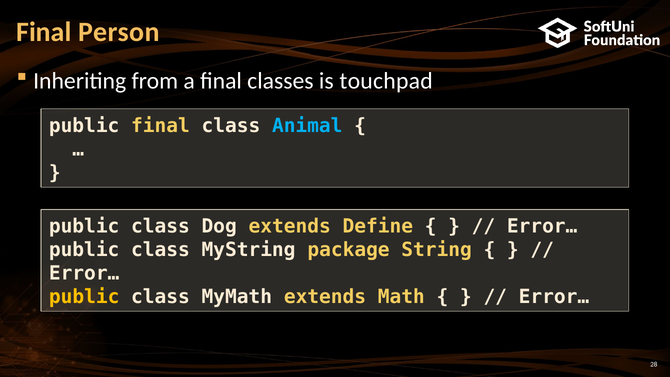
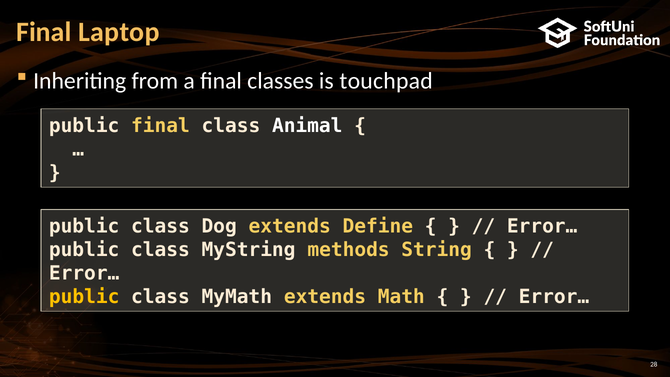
Person: Person -> Laptop
Animal colour: light blue -> white
package: package -> methods
